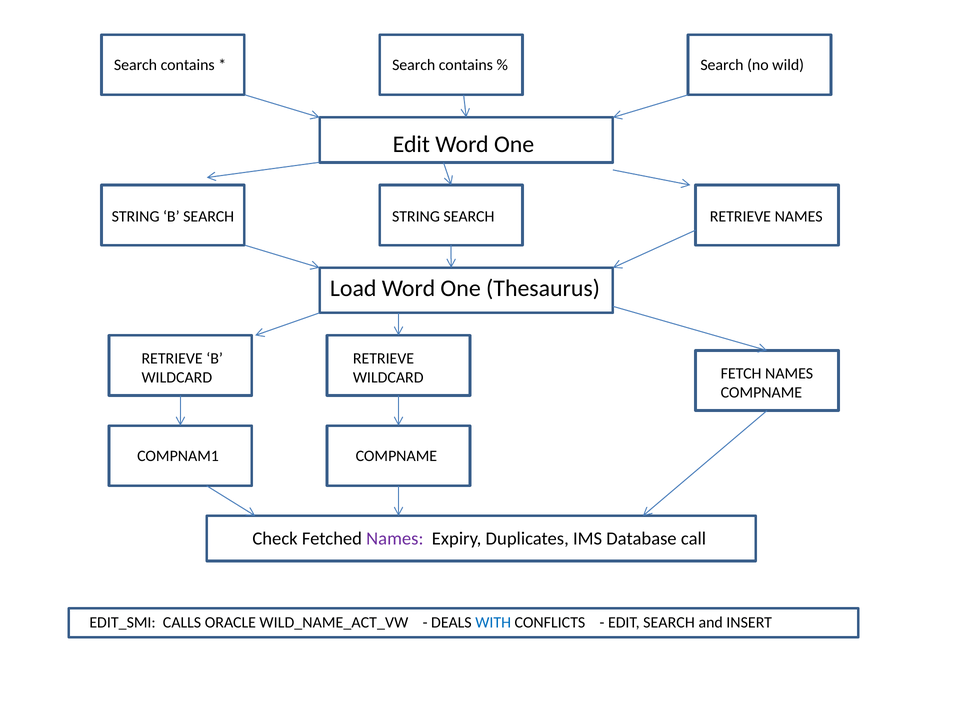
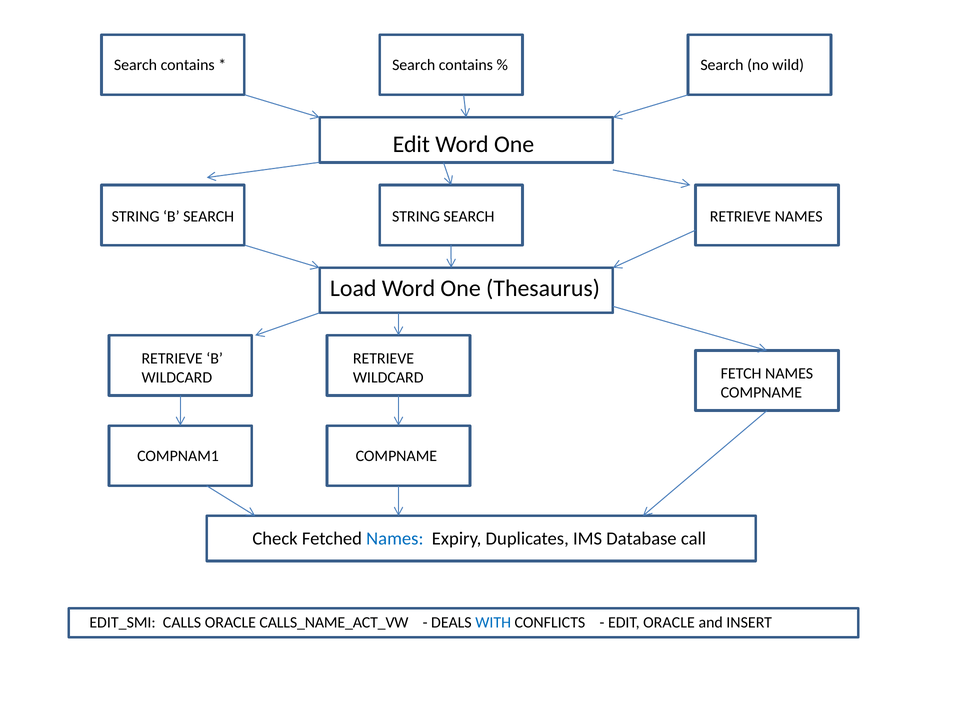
Names at (395, 539) colour: purple -> blue
WILD_NAME_ACT_VW: WILD_NAME_ACT_VW -> CALLS_NAME_ACT_VW
EDIT SEARCH: SEARCH -> ORACLE
